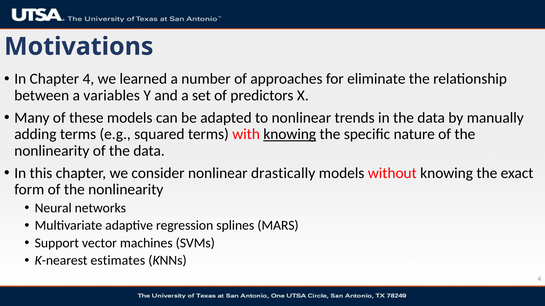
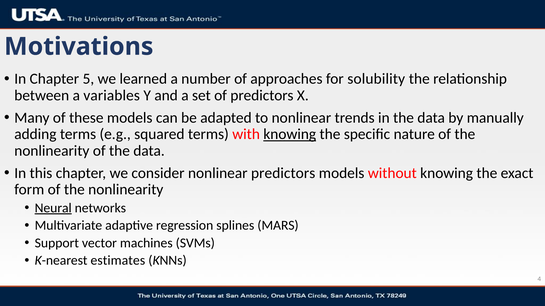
Chapter 4: 4 -> 5
eliminate: eliminate -> solubility
nonlinear drastically: drastically -> predictors
Neural underline: none -> present
